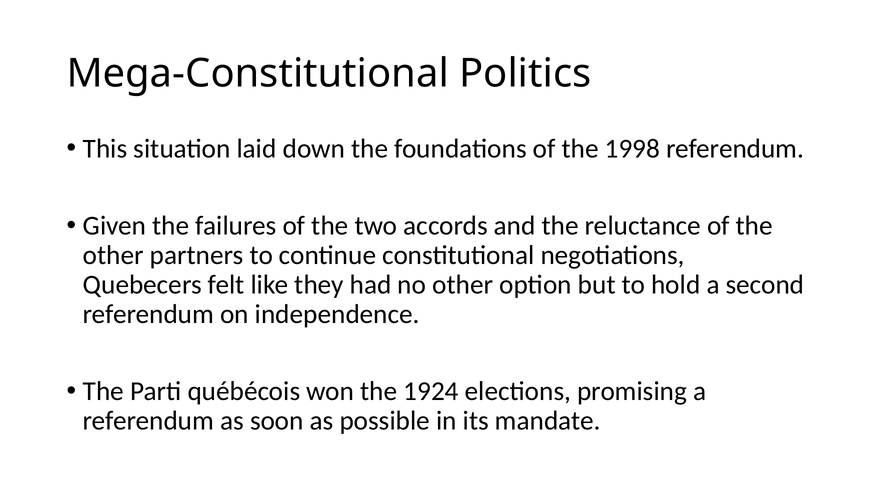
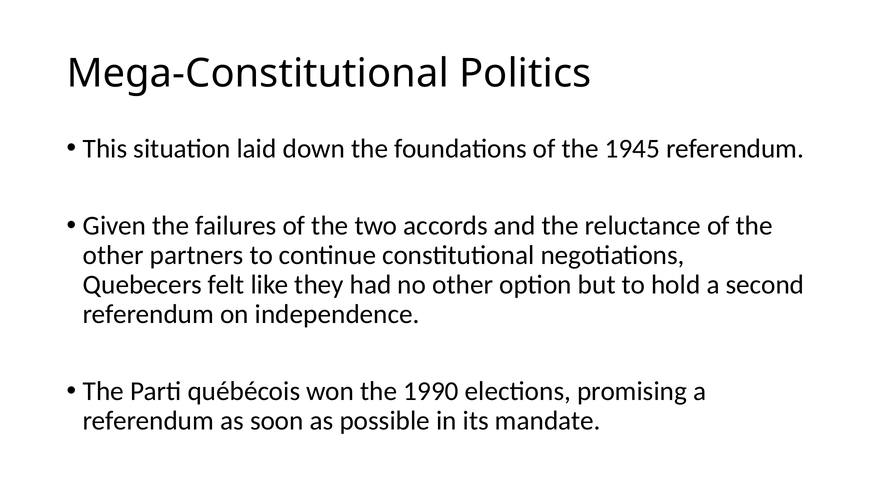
1998: 1998 -> 1945
1924: 1924 -> 1990
